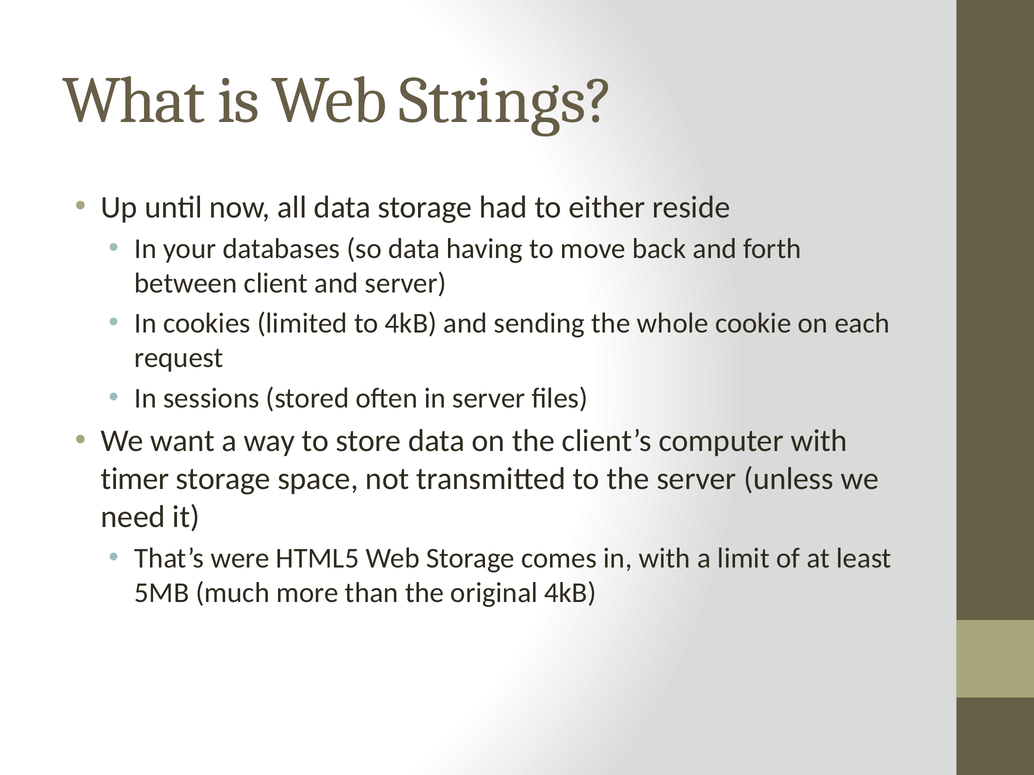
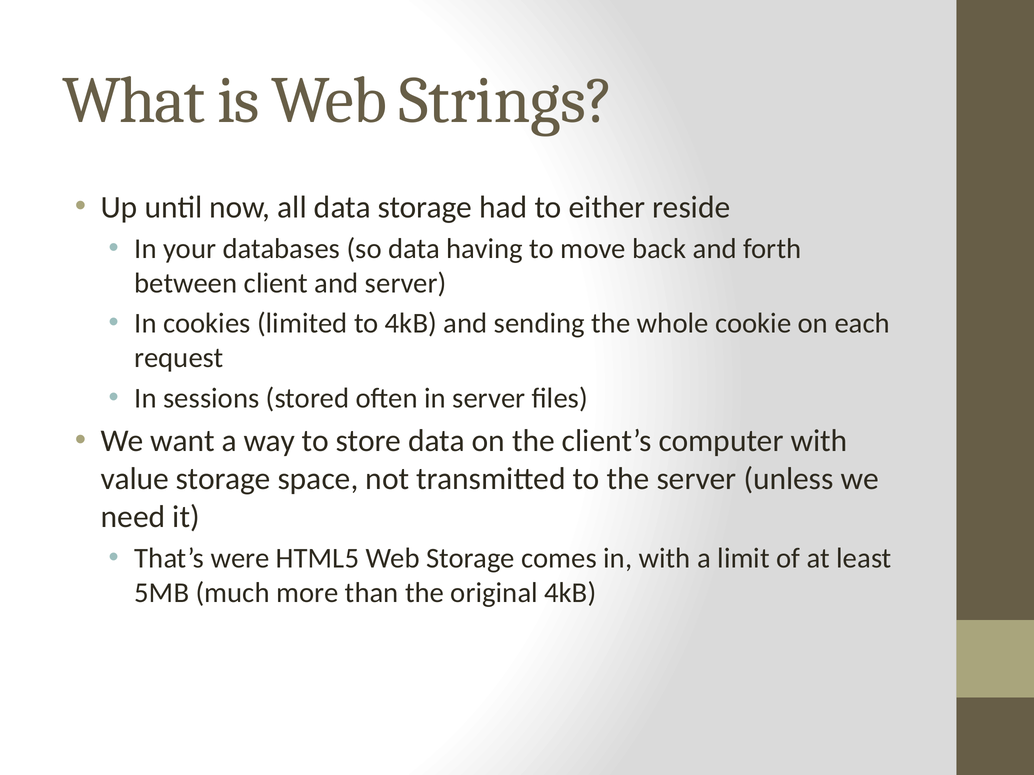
timer: timer -> value
